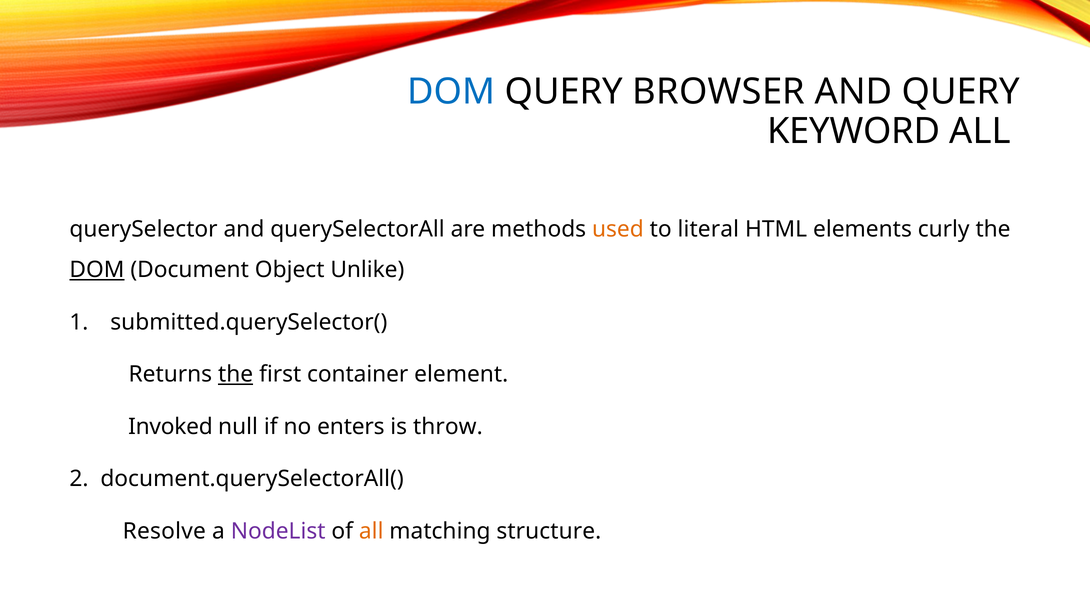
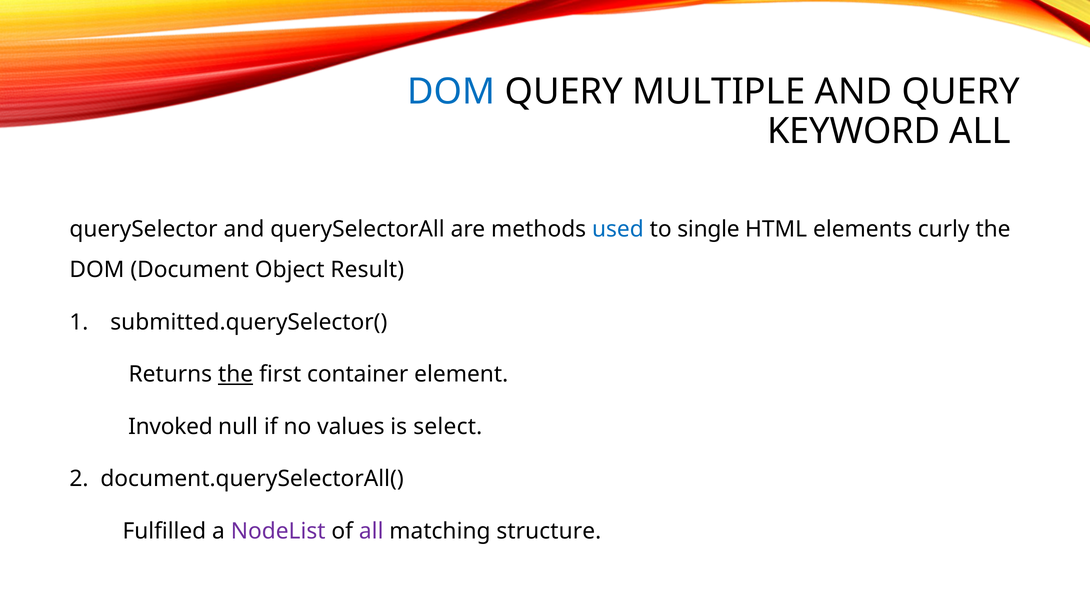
BROWSER: BROWSER -> MULTIPLE
used colour: orange -> blue
literal: literal -> single
DOM at (97, 270) underline: present -> none
Unlike: Unlike -> Result
enters: enters -> values
throw: throw -> select
Resolve: Resolve -> Fulfilled
all at (371, 531) colour: orange -> purple
